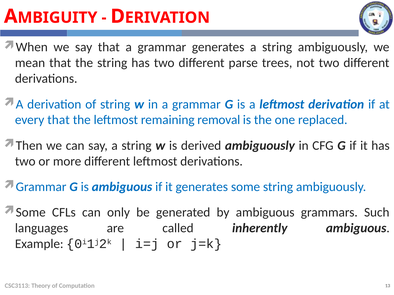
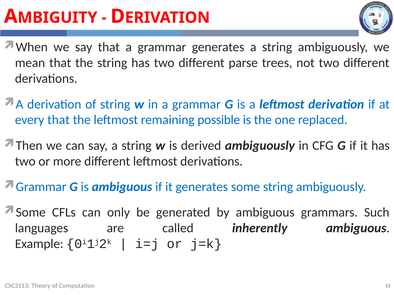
removal: removal -> possible
